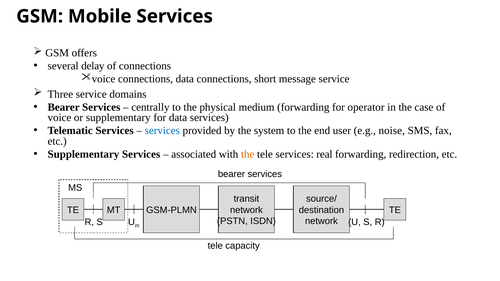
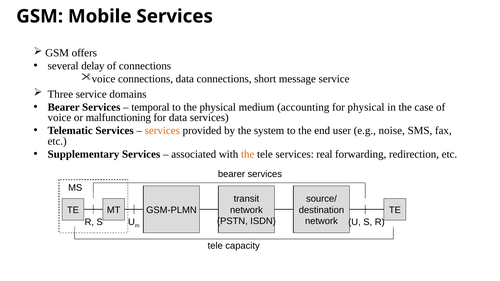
centrally: centrally -> temporal
medium forwarding: forwarding -> accounting
for operator: operator -> physical
or supplementary: supplementary -> malfunctioning
services at (162, 131) colour: blue -> orange
